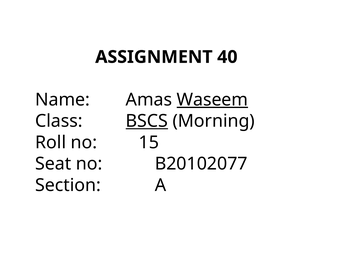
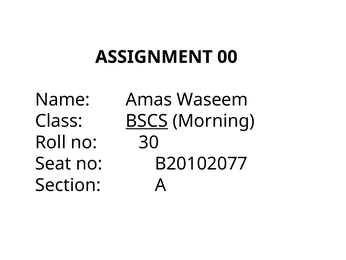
40: 40 -> 00
Waseem underline: present -> none
15: 15 -> 30
